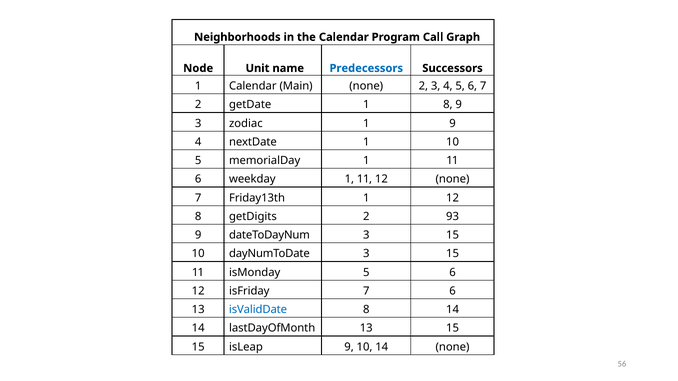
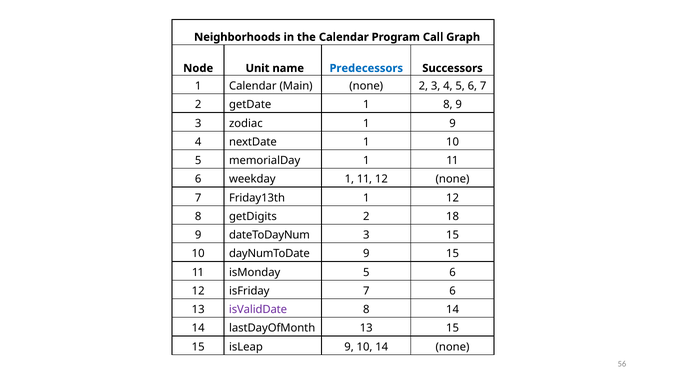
93: 93 -> 18
dayNumToDate 3: 3 -> 9
isValidDate colour: blue -> purple
